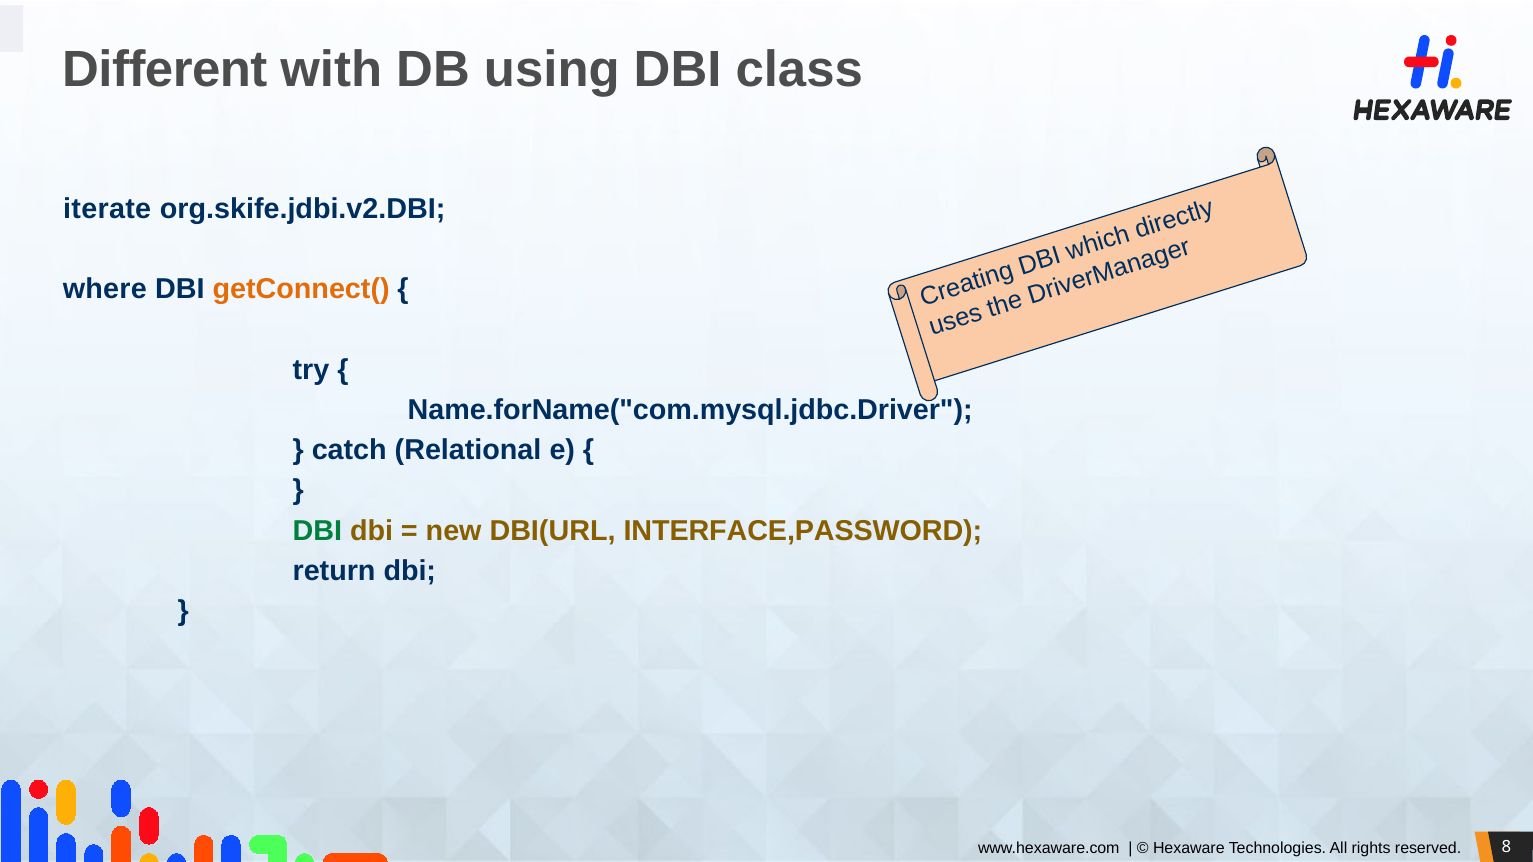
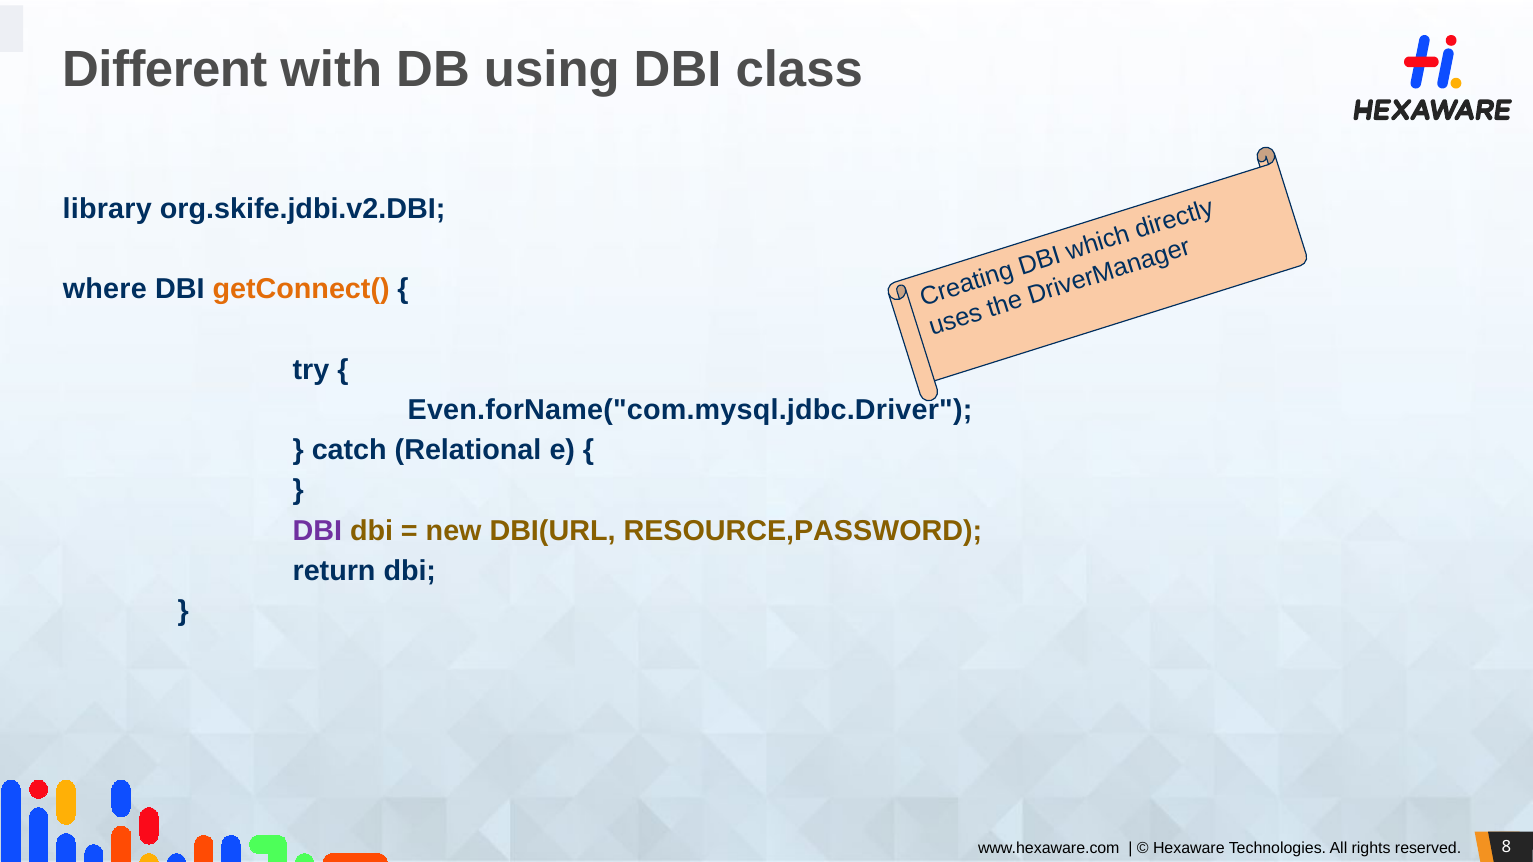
iterate: iterate -> library
Name.forName("com.mysql.jdbc.Driver: Name.forName("com.mysql.jdbc.Driver -> Even.forName("com.mysql.jdbc.Driver
DBI at (317, 531) colour: green -> purple
INTERFACE,PASSWORD: INTERFACE,PASSWORD -> RESOURCE,PASSWORD
